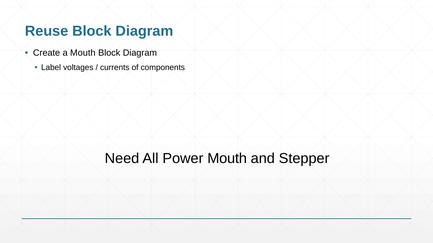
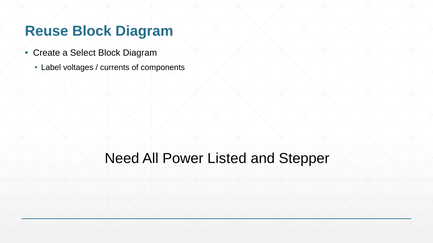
a Mouth: Mouth -> Select
Power Mouth: Mouth -> Listed
